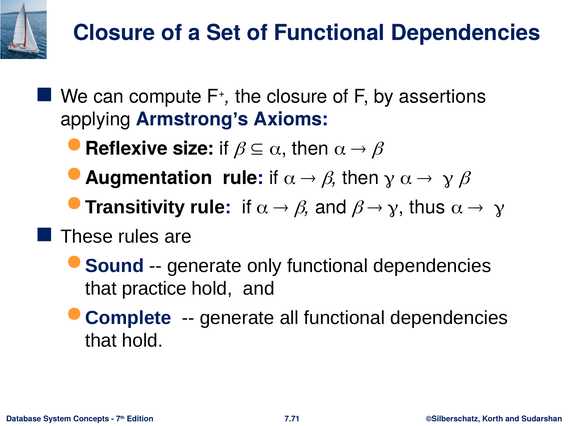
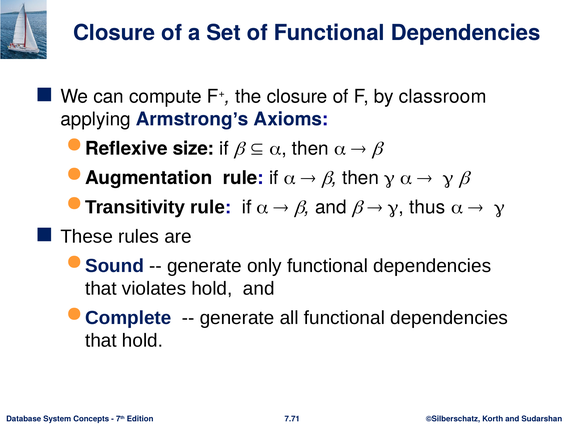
assertions: assertions -> classroom
practice: practice -> violates
